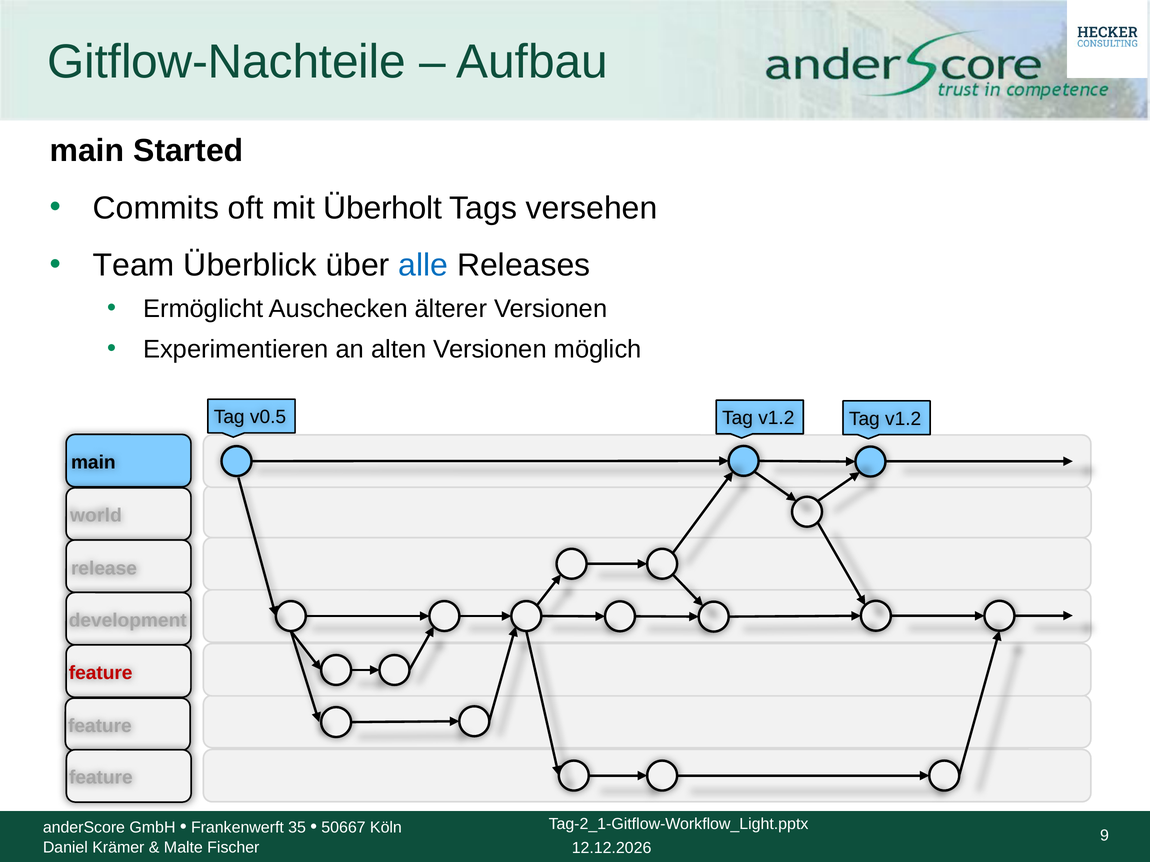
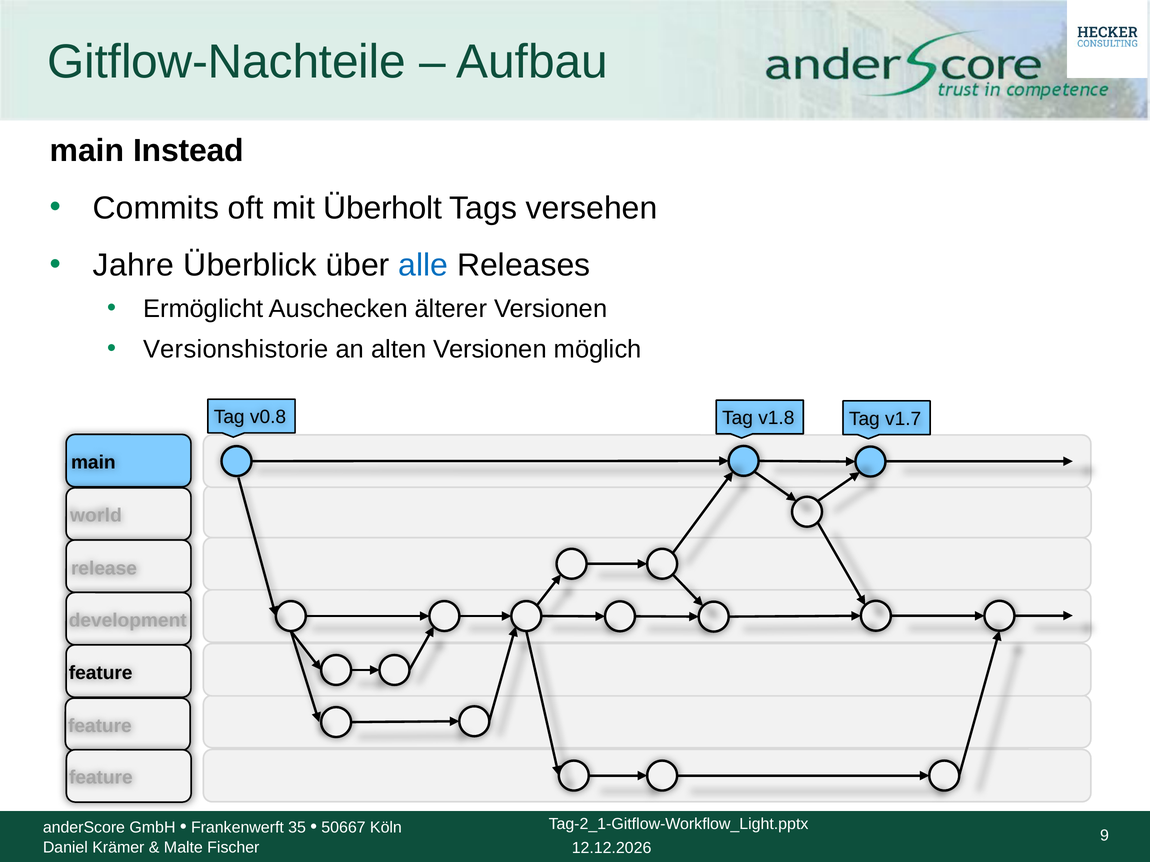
Started: Started -> Instead
Team: Team -> Jahre
Experimentieren: Experimentieren -> Versionshistorie
v0.5: v0.5 -> v0.8
v1.2 at (776, 418): v1.2 -> v1.8
v1.2 at (903, 419): v1.2 -> v1.7
feature at (101, 673) colour: red -> black
